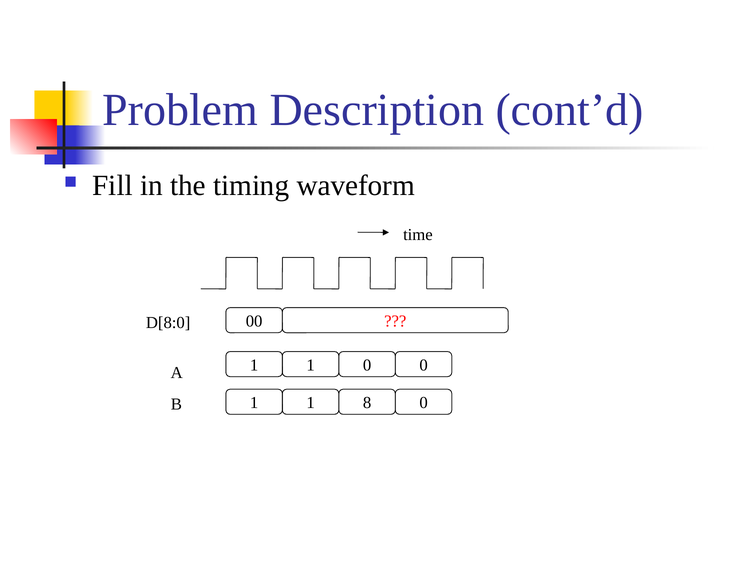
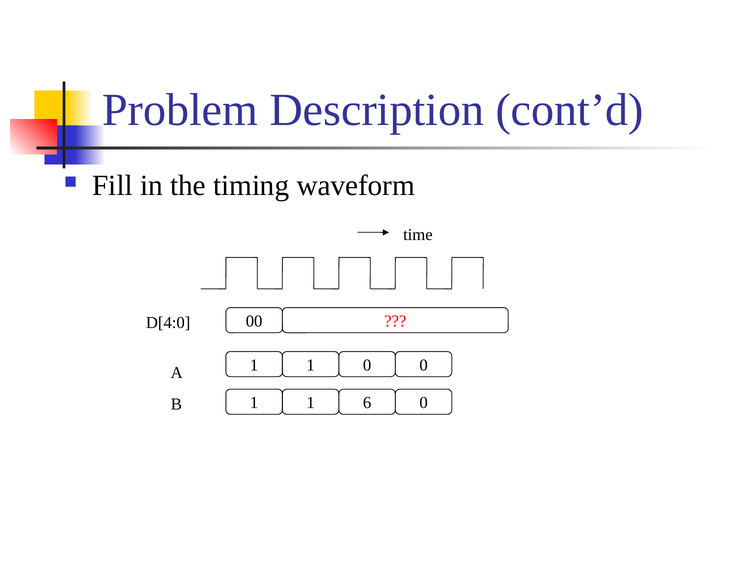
D[8:0: D[8:0 -> D[4:0
8: 8 -> 6
